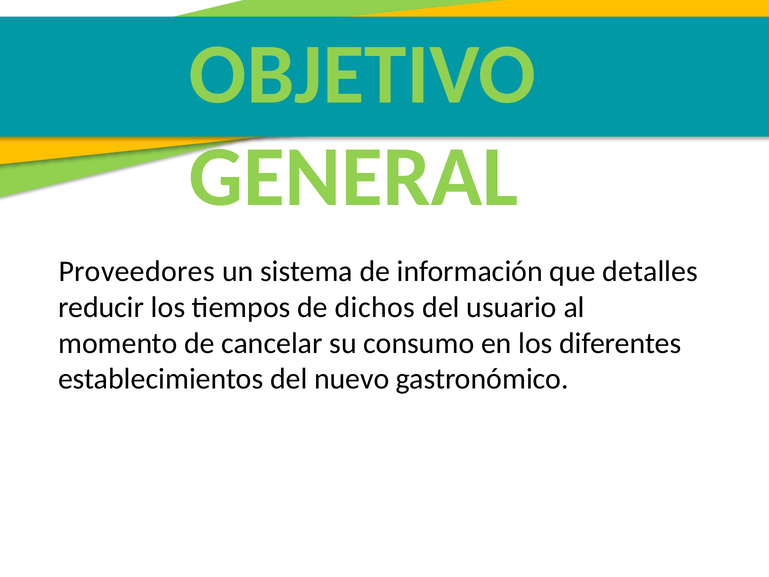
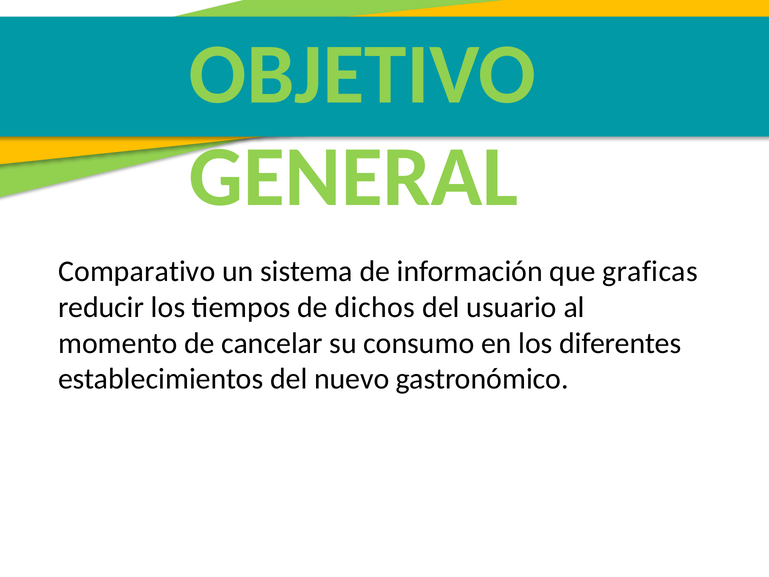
Proveedores: Proveedores -> Comparativo
detalles: detalles -> graficas
